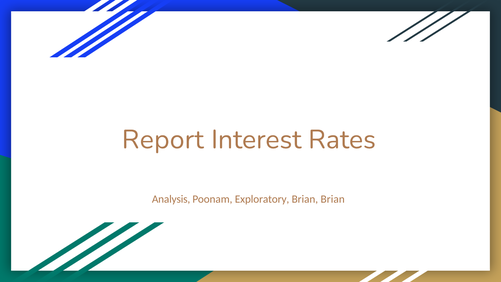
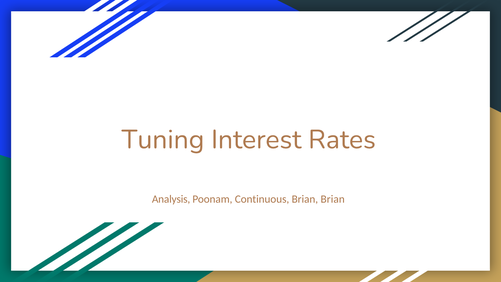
Report: Report -> Tuning
Exploratory: Exploratory -> Continuous
